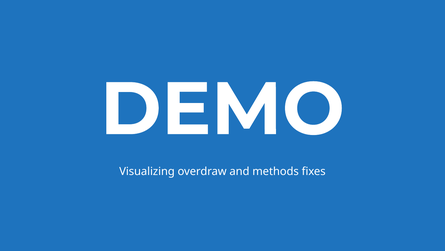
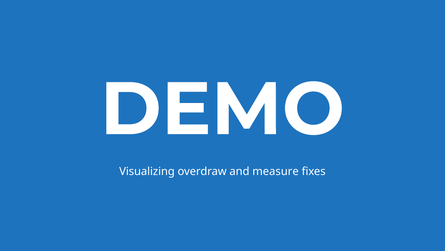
methods: methods -> measure
